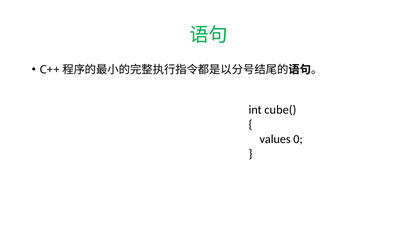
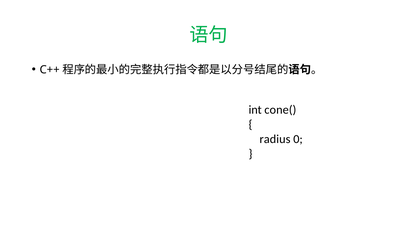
cube(: cube( -> cone(
values: values -> radius
